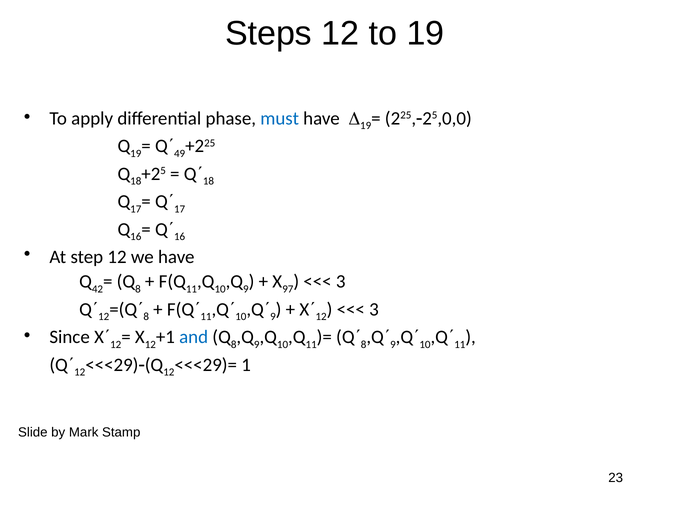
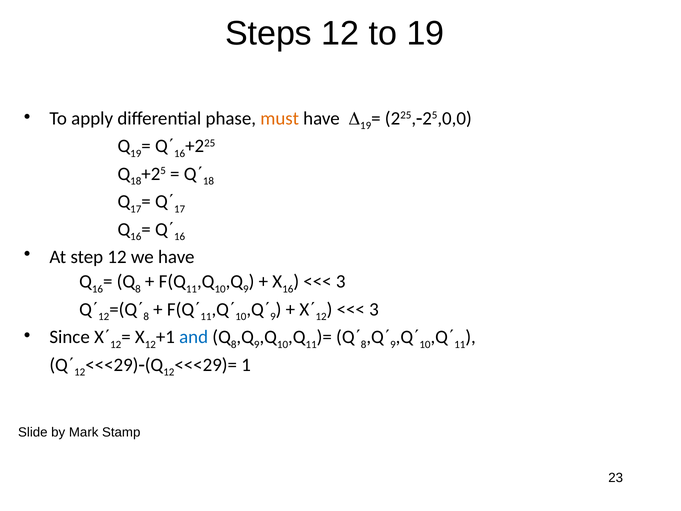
must colour: blue -> orange
49 at (180, 153): 49 -> 16
42 at (97, 289): 42 -> 16
97 at (288, 289): 97 -> 16
